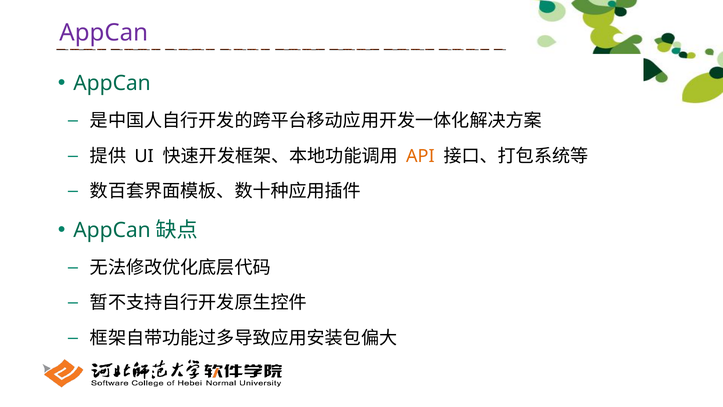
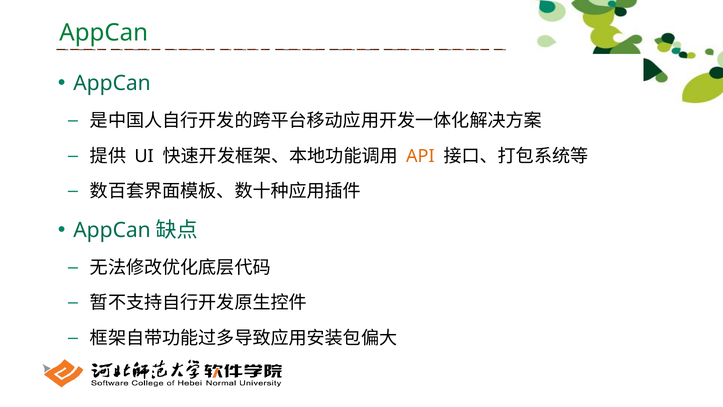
AppCan at (104, 33) colour: purple -> green
